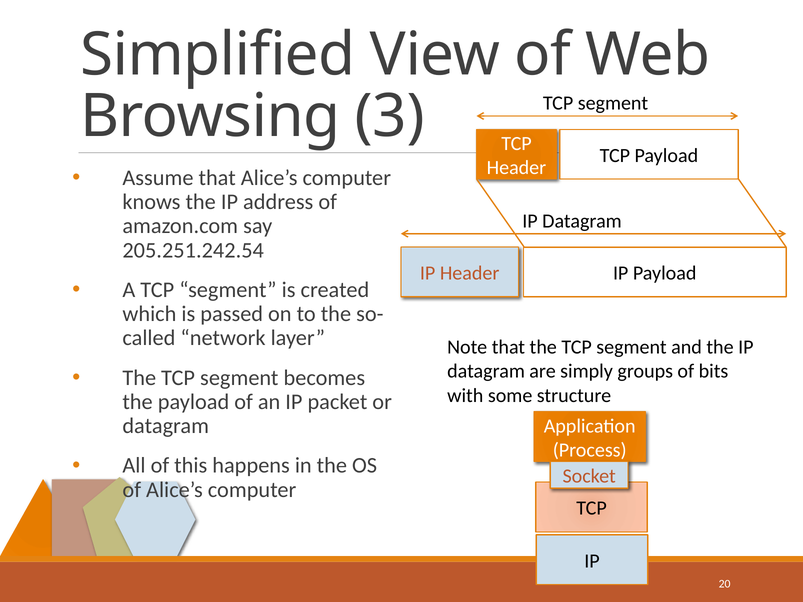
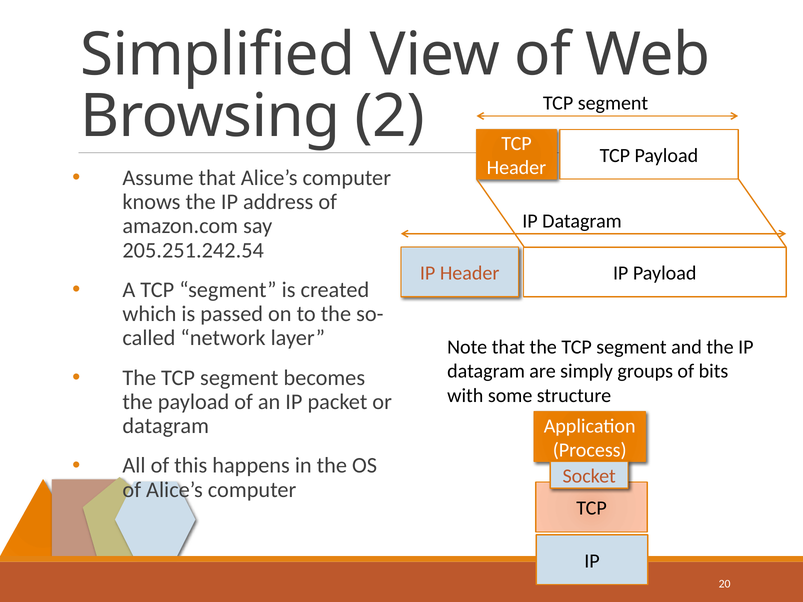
3: 3 -> 2
